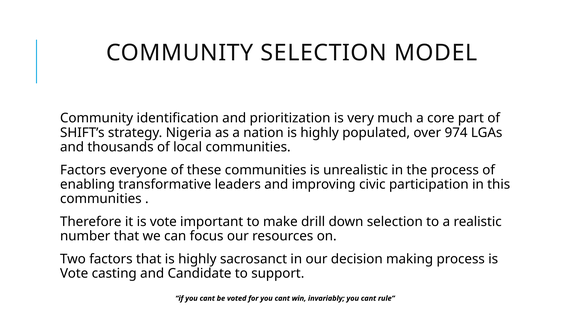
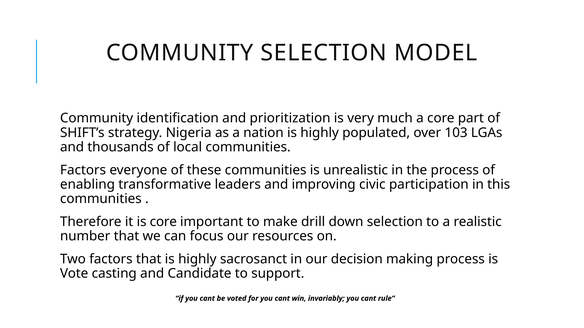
974: 974 -> 103
it is vote: vote -> core
